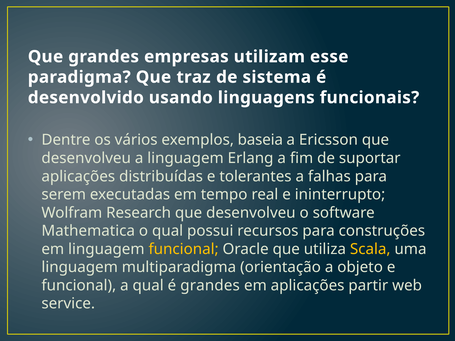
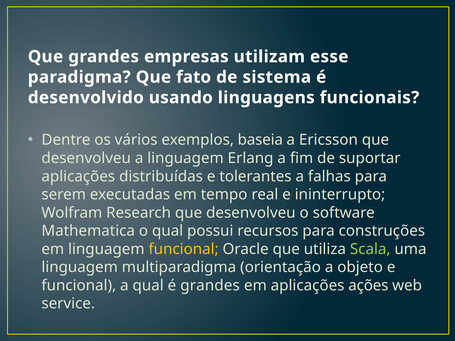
traz: traz -> fato
Scala colour: yellow -> light green
partir: partir -> ações
